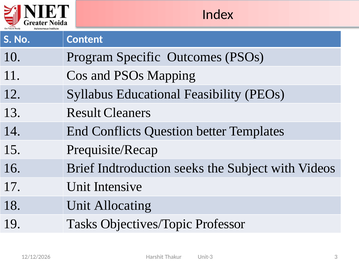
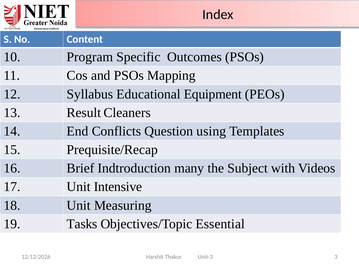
Feasibility: Feasibility -> Equipment
better: better -> using
seeks: seeks -> many
Allocating: Allocating -> Measuring
Professor: Professor -> Essential
